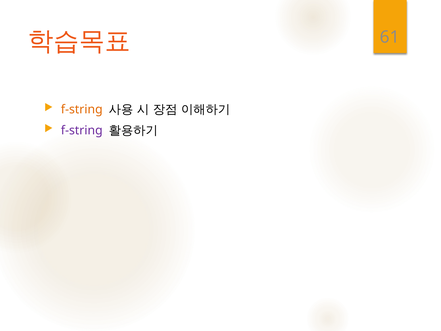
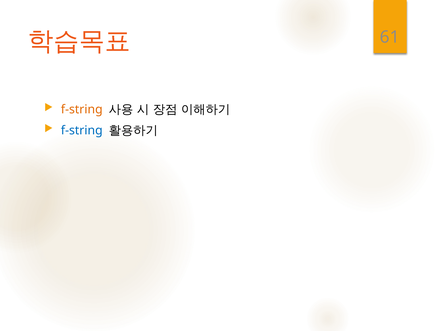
f-string at (82, 130) colour: purple -> blue
